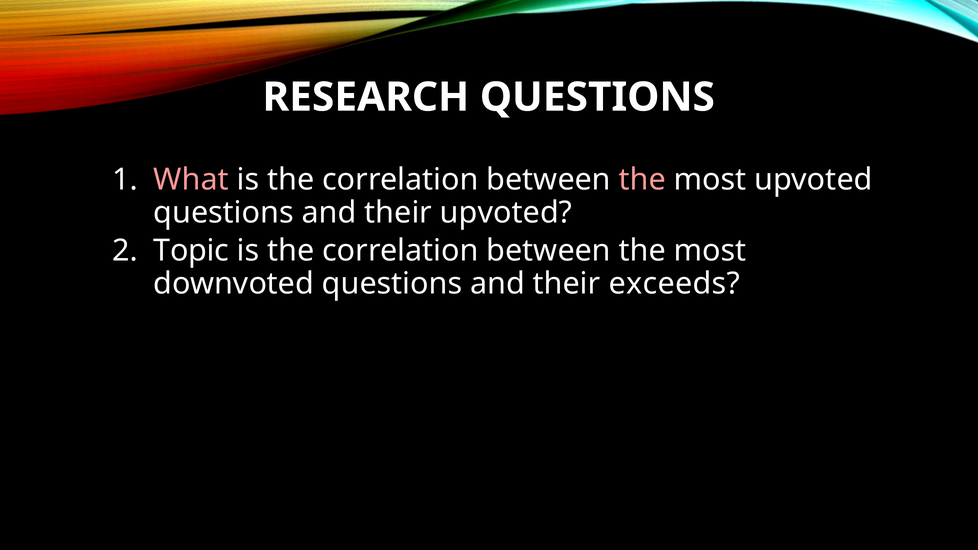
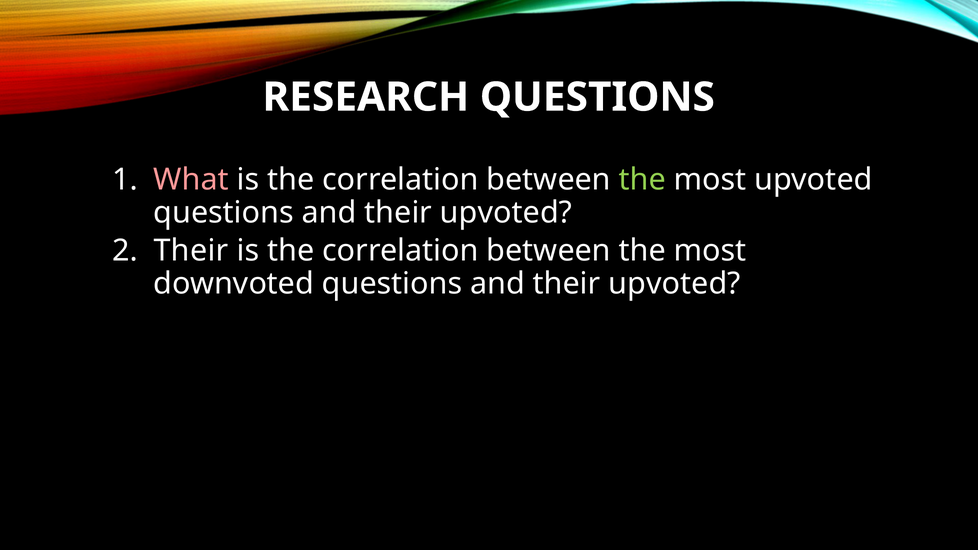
the at (642, 180) colour: pink -> light green
Topic at (191, 251): Topic -> Their
exceeds at (674, 284): exceeds -> upvoted
